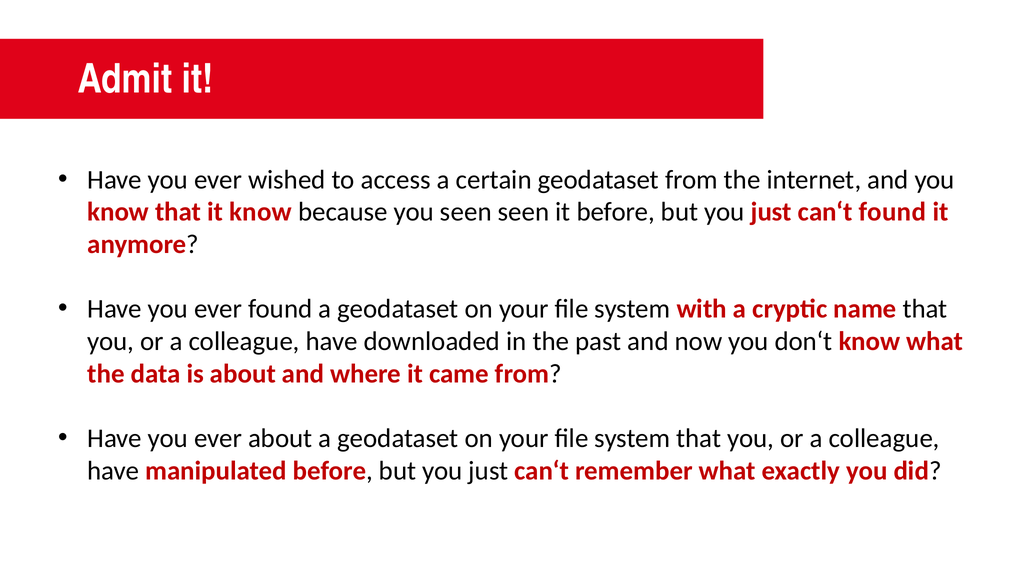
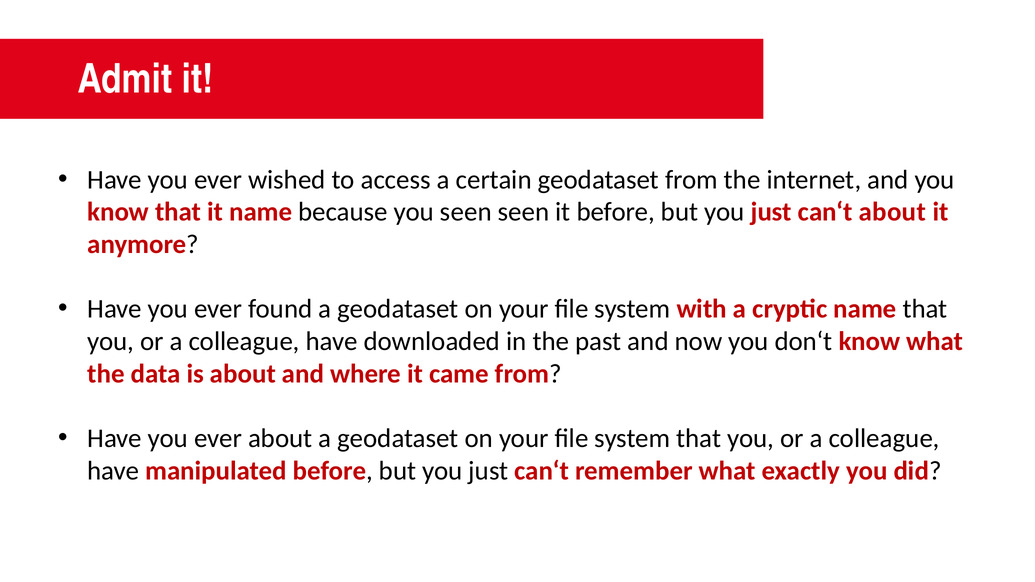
it know: know -> name
can‘t found: found -> about
